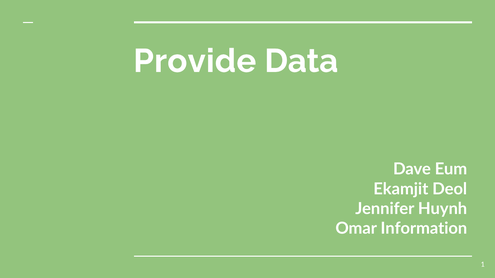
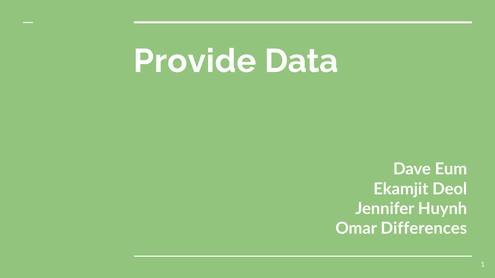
Information: Information -> Differences
